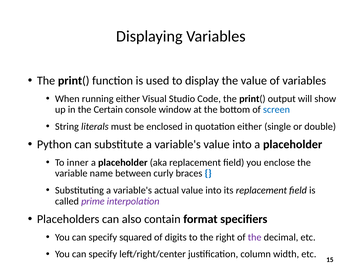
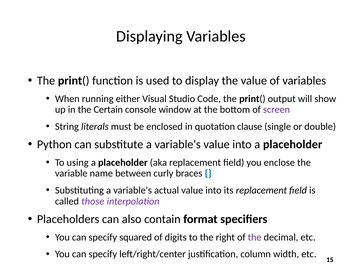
screen colour: blue -> purple
quotation either: either -> clause
inner: inner -> using
prime: prime -> those
